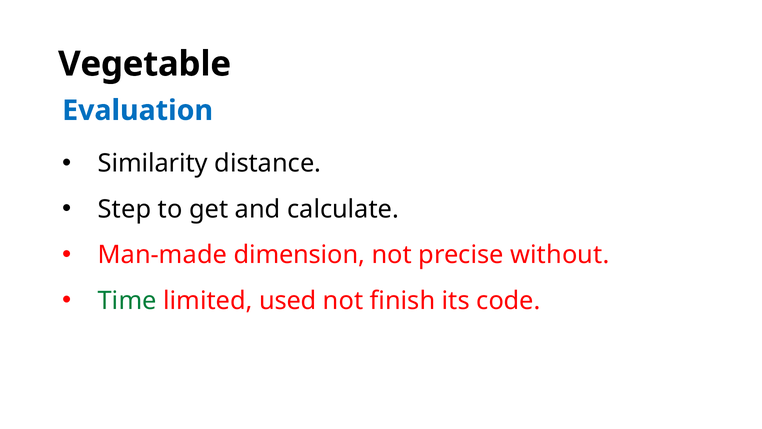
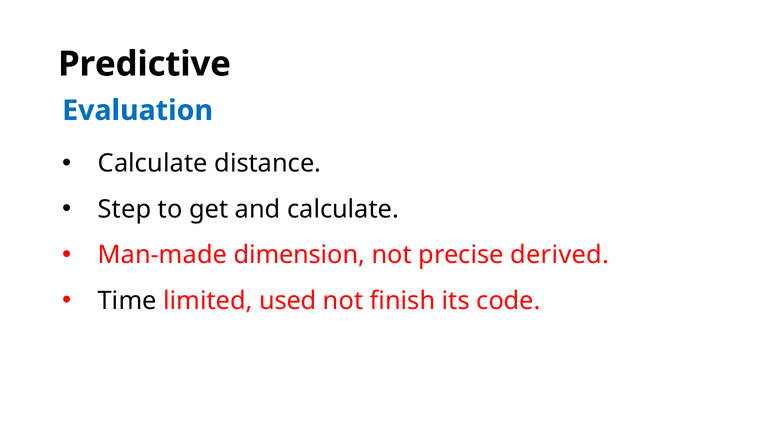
Vegetable: Vegetable -> Predictive
Similarity at (153, 163): Similarity -> Calculate
without: without -> derived
Time colour: green -> black
